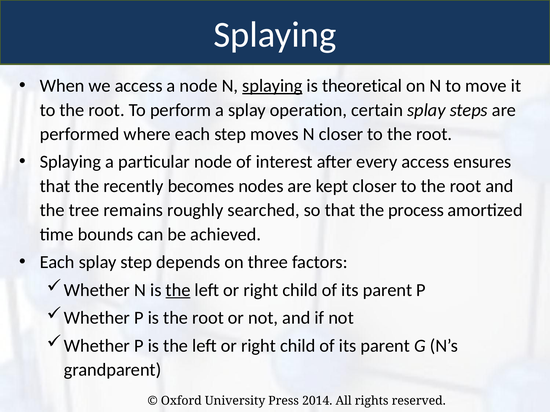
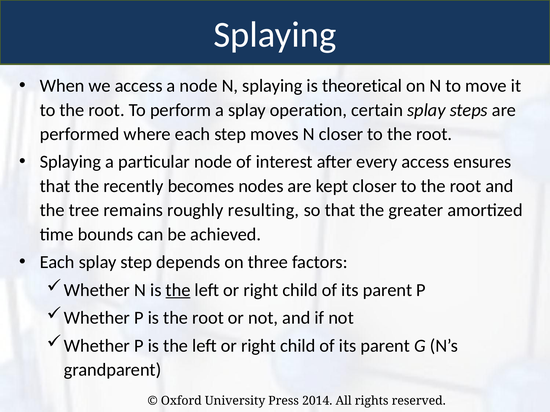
splaying at (272, 86) underline: present -> none
searched: searched -> resulting
process: process -> greater
